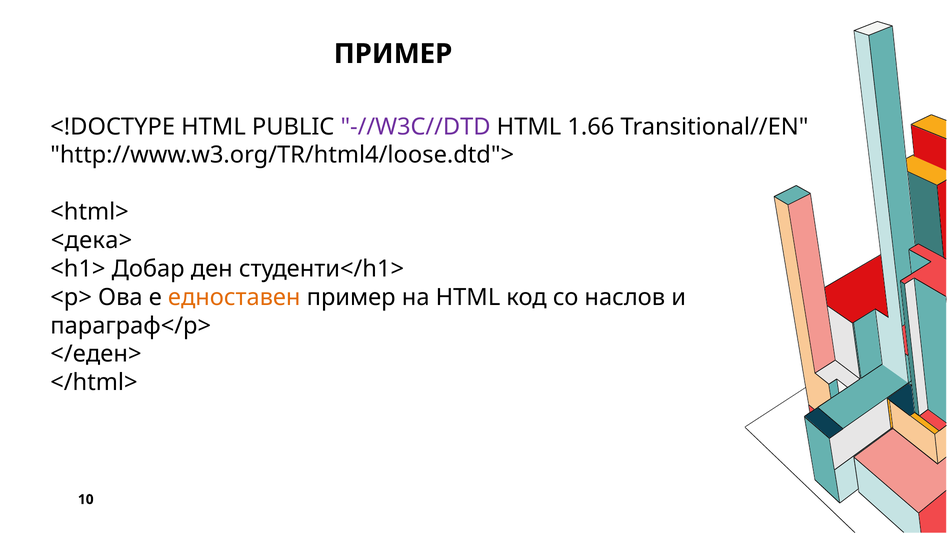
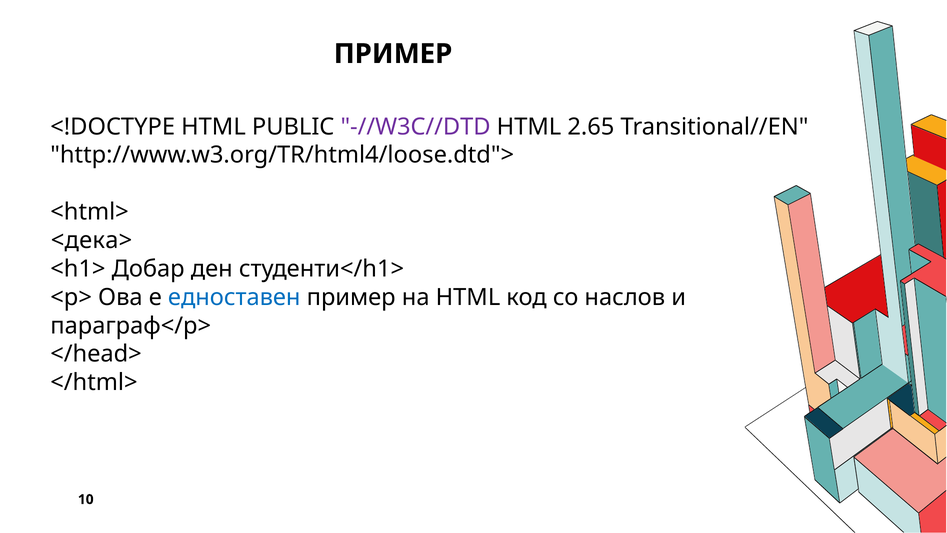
1.66: 1.66 -> 2.65
едноставен colour: orange -> blue
</еден>: </еден> -> </head>
